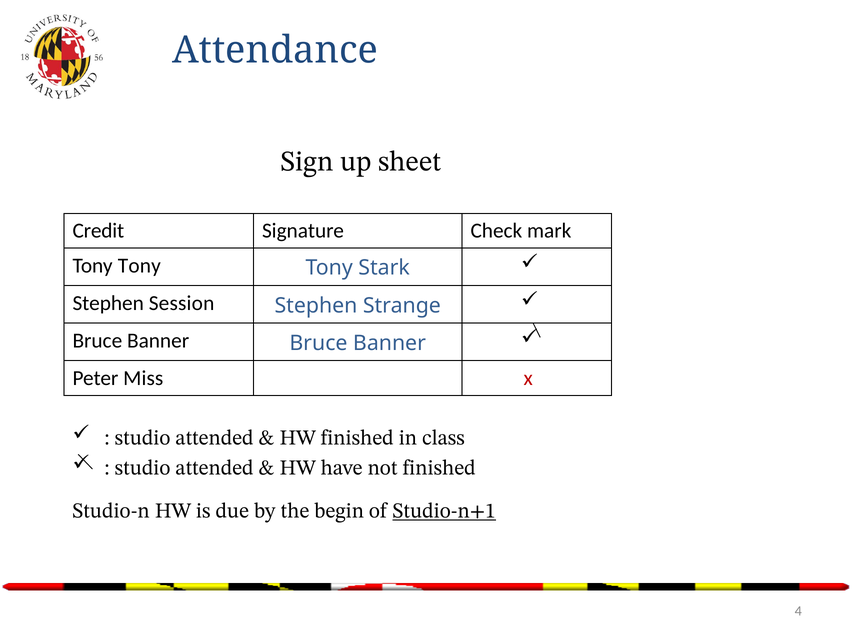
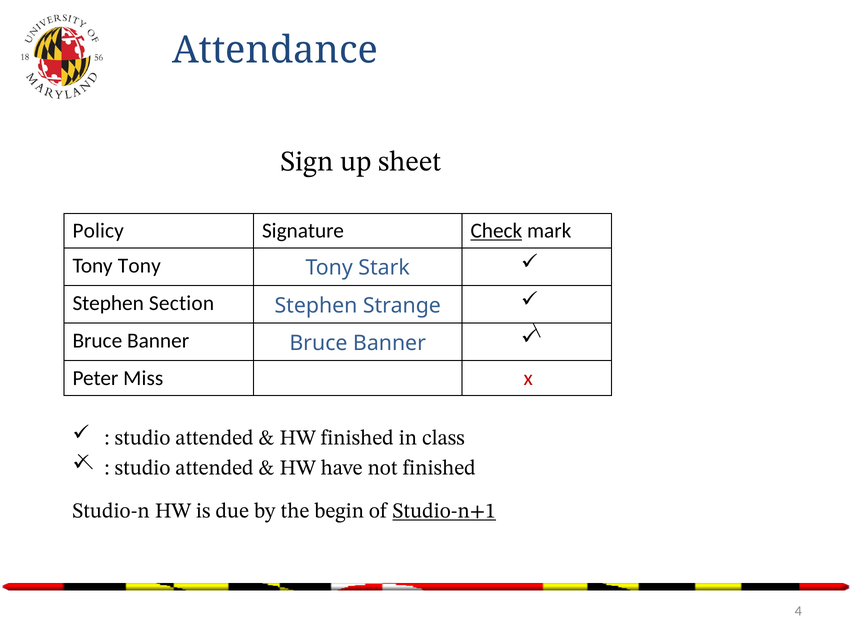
Credit: Credit -> Policy
Check underline: none -> present
Session: Session -> Section
